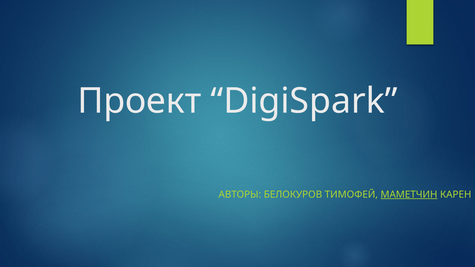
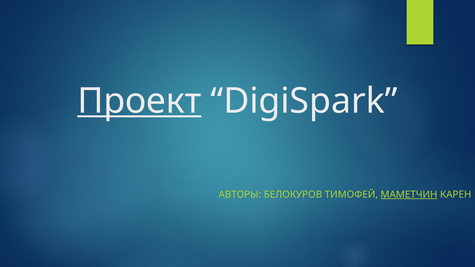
Проект underline: none -> present
